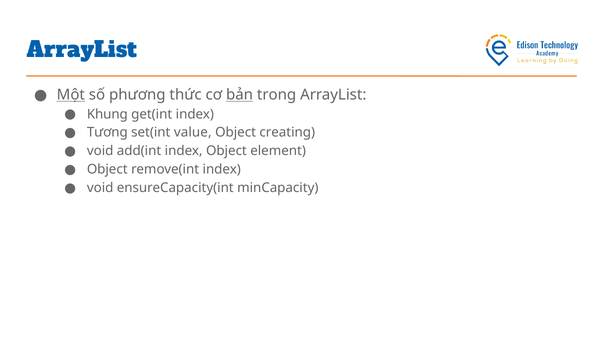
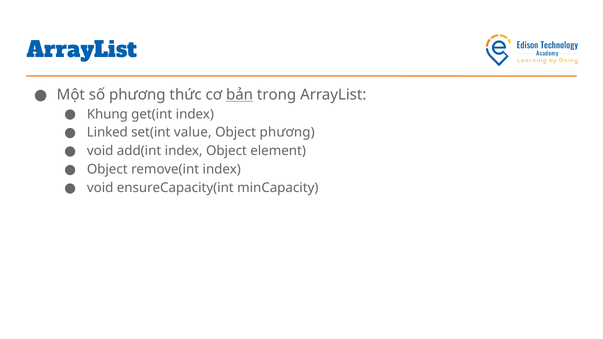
Một underline: present -> none
Tương: Tương -> Linked
Object creating: creating -> phương
